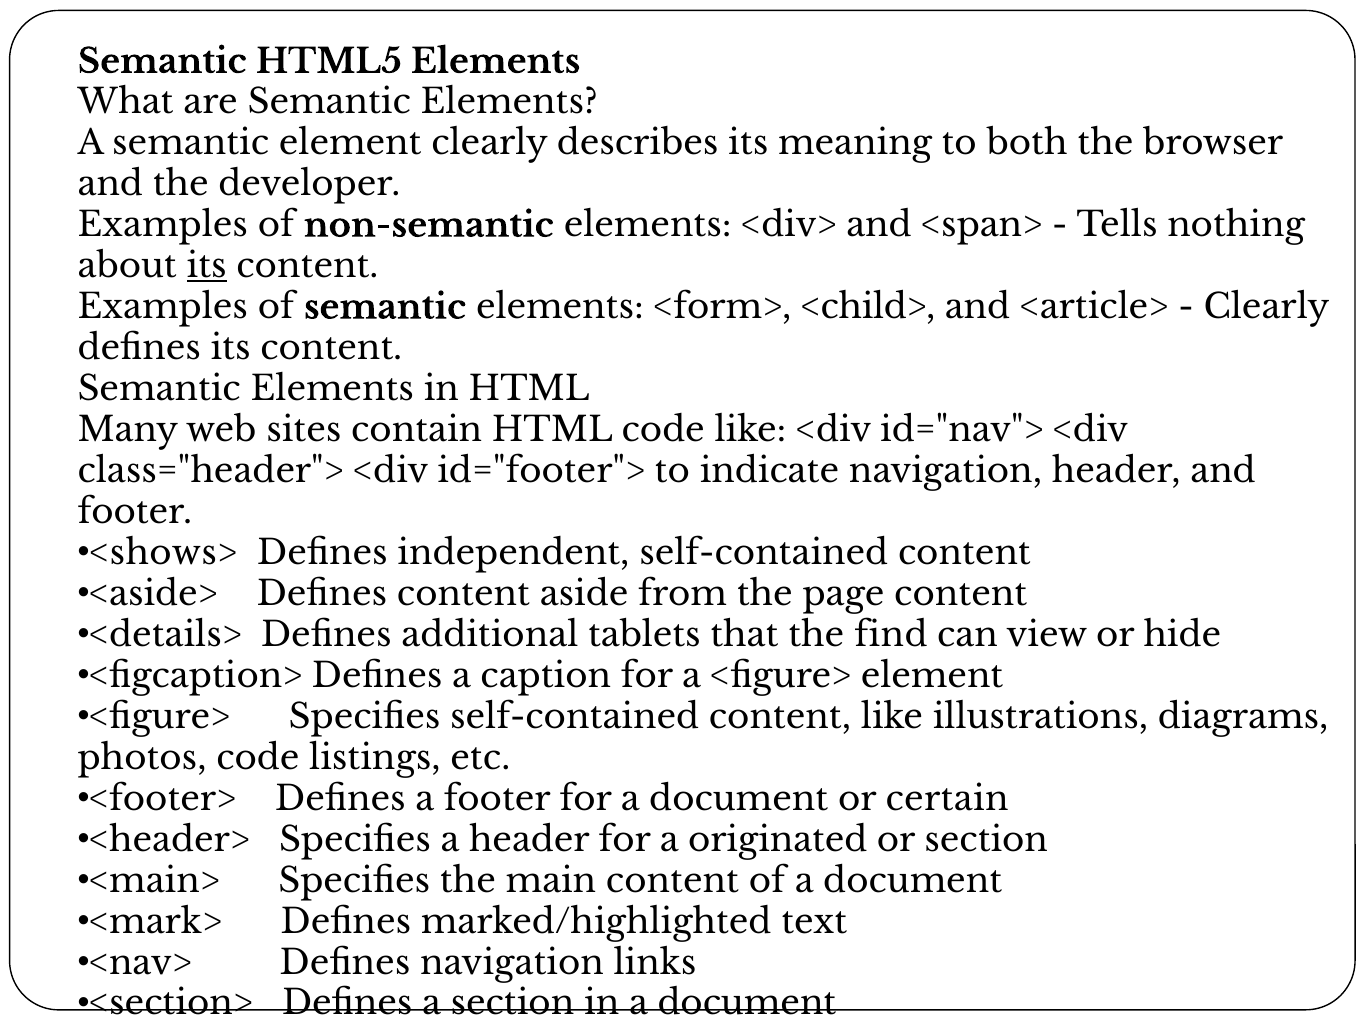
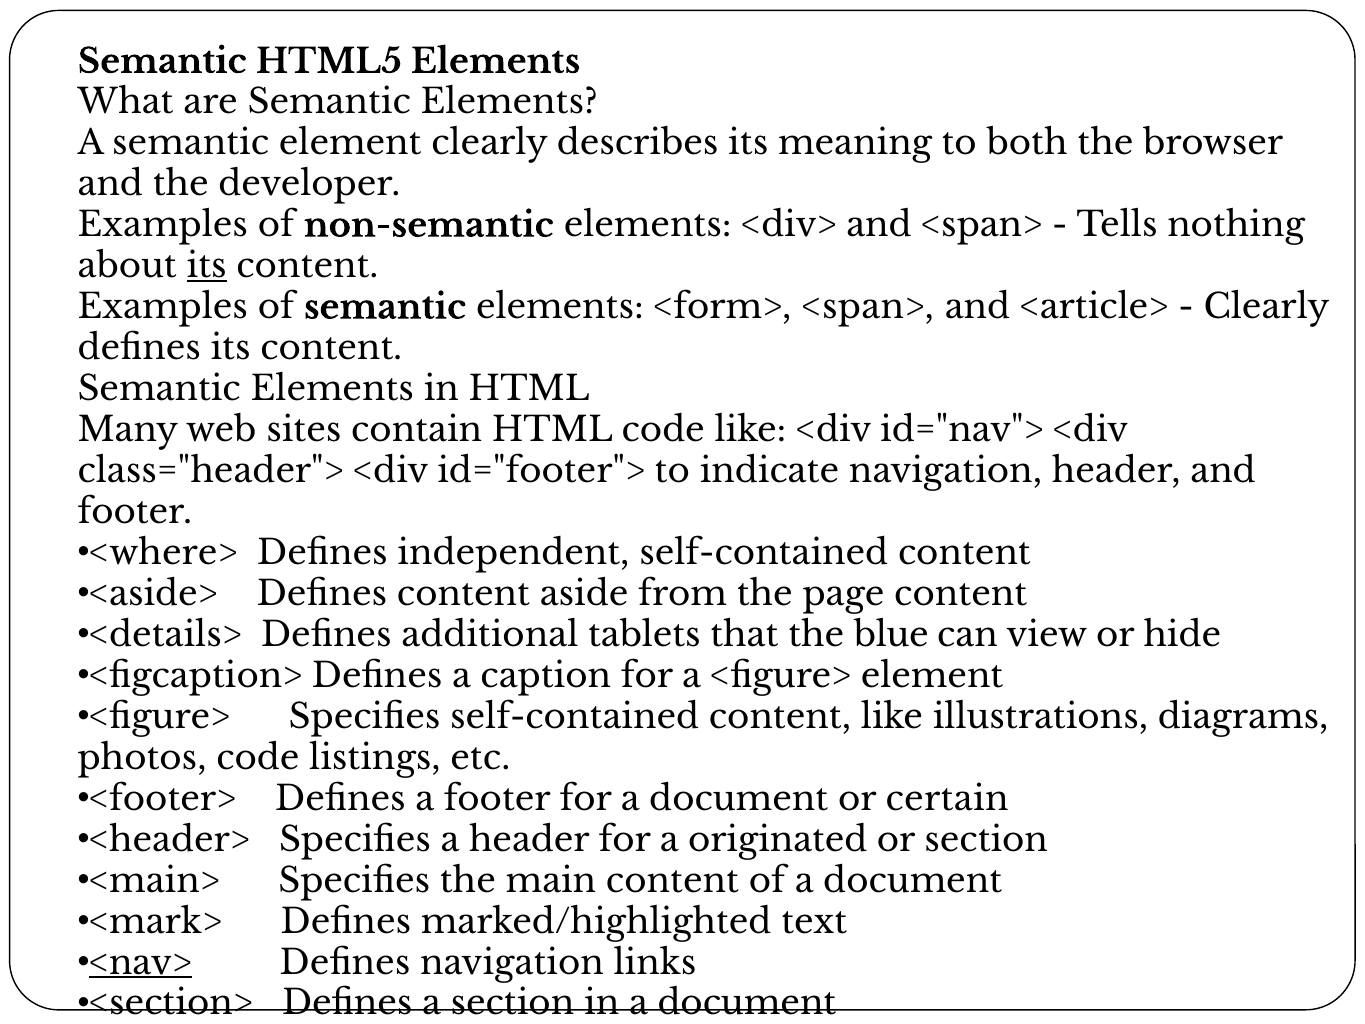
<form> <child>: <child> -> <span>
<shows>: <shows> -> <where>
find: find -> blue
<nav> underline: none -> present
